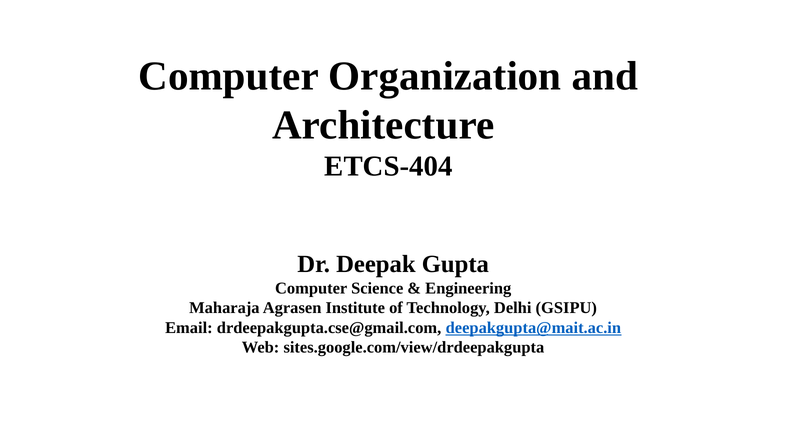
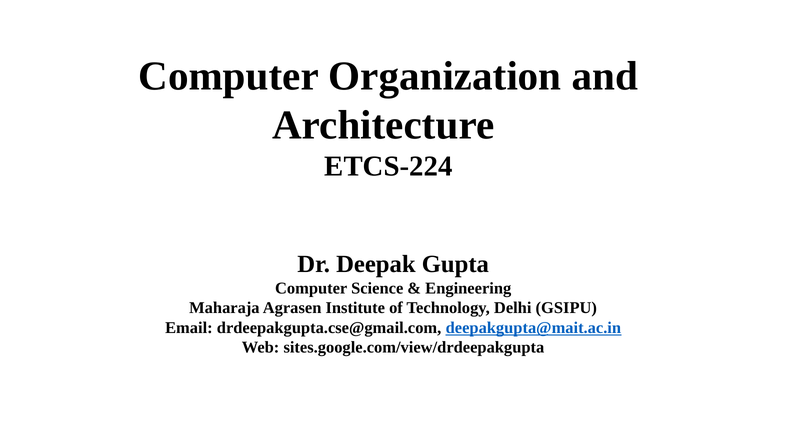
ETCS-404: ETCS-404 -> ETCS-224
